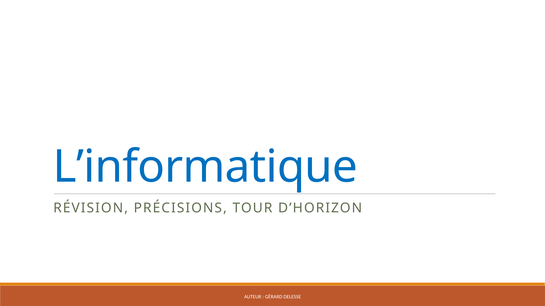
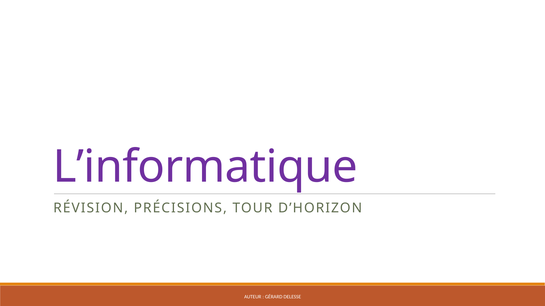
L’informatique colour: blue -> purple
